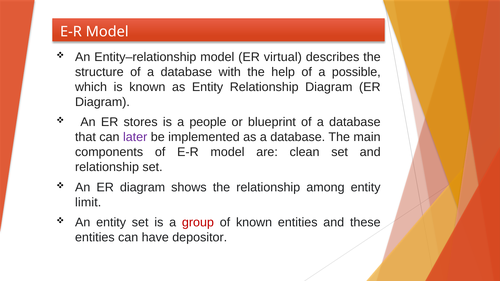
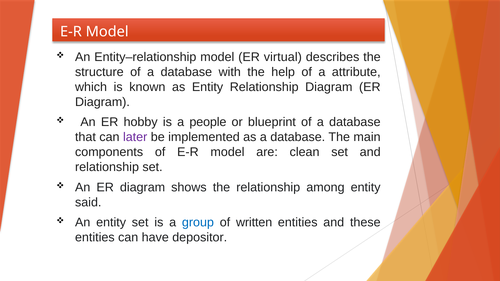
possible: possible -> attribute
stores: stores -> hobby
limit: limit -> said
group colour: red -> blue
of known: known -> written
